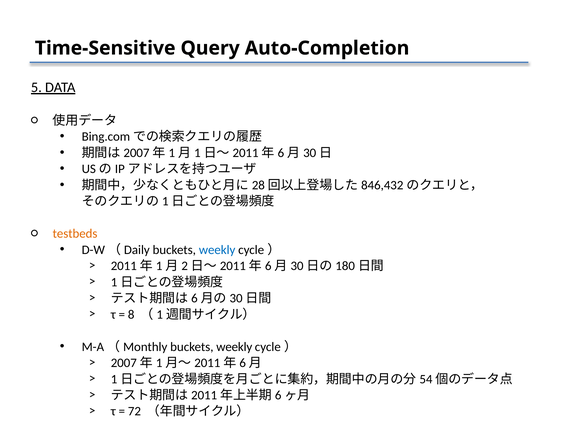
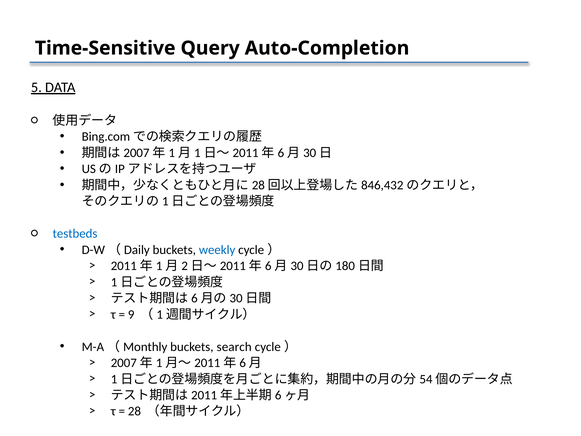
testbeds colour: orange -> blue
8: 8 -> 9
M-A（Monthly buckets weekly: weekly -> search
72: 72 -> 28
